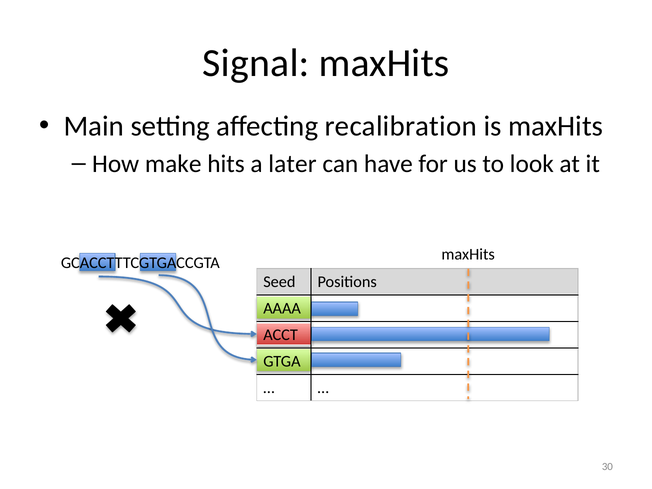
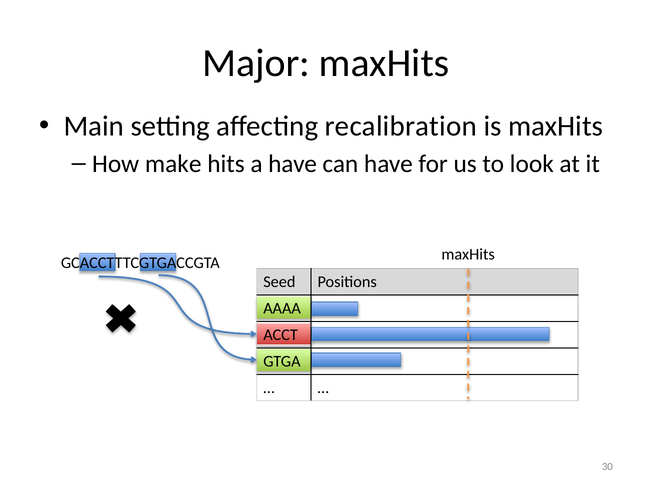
Signal: Signal -> Major
a later: later -> have
